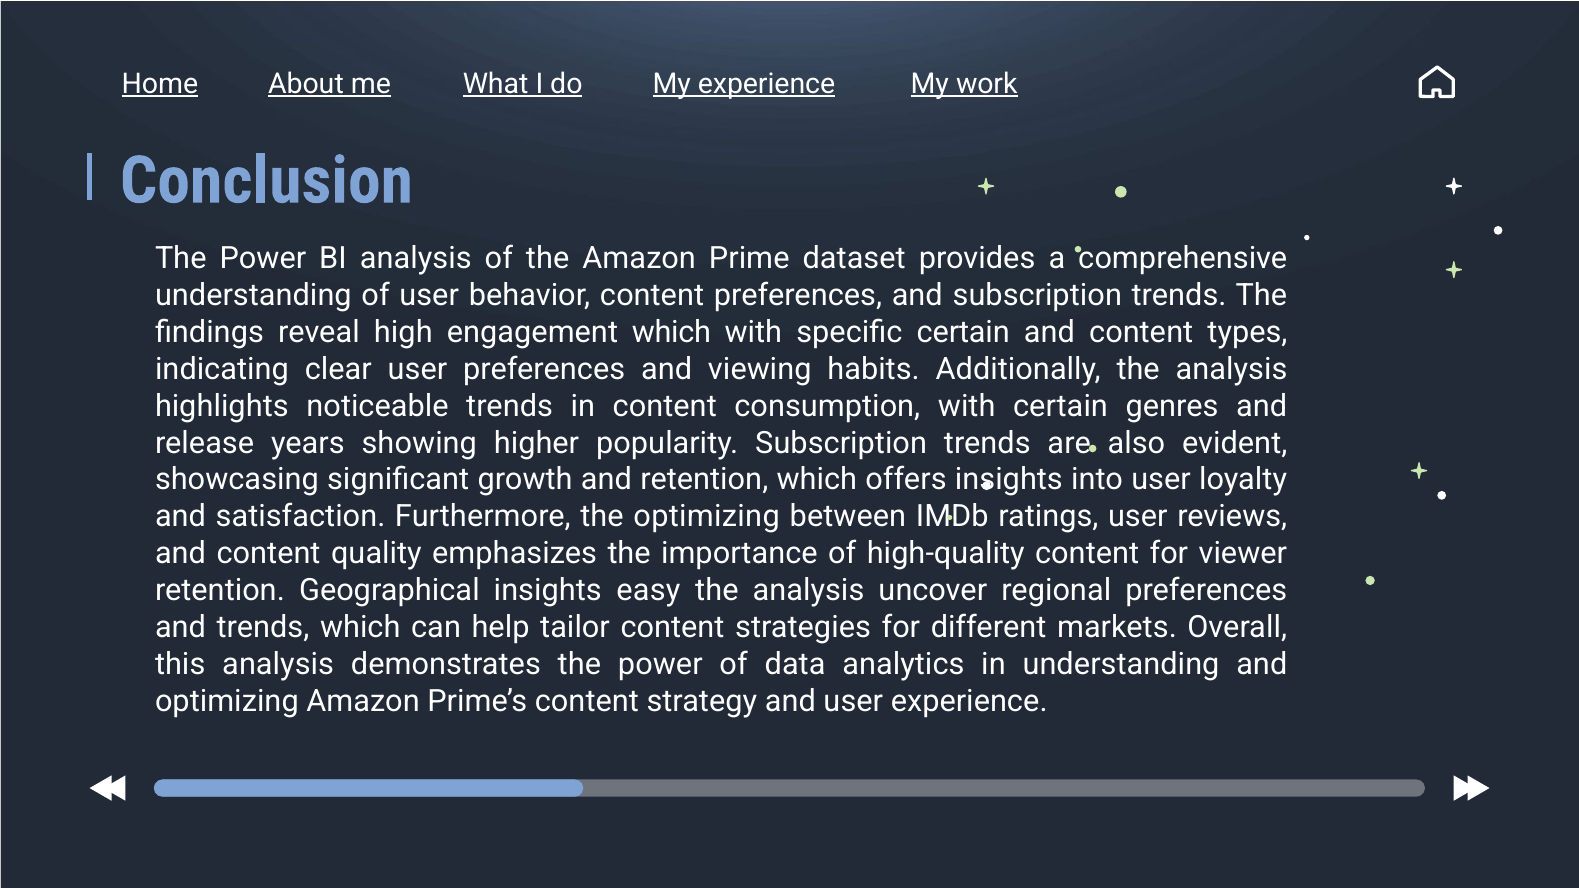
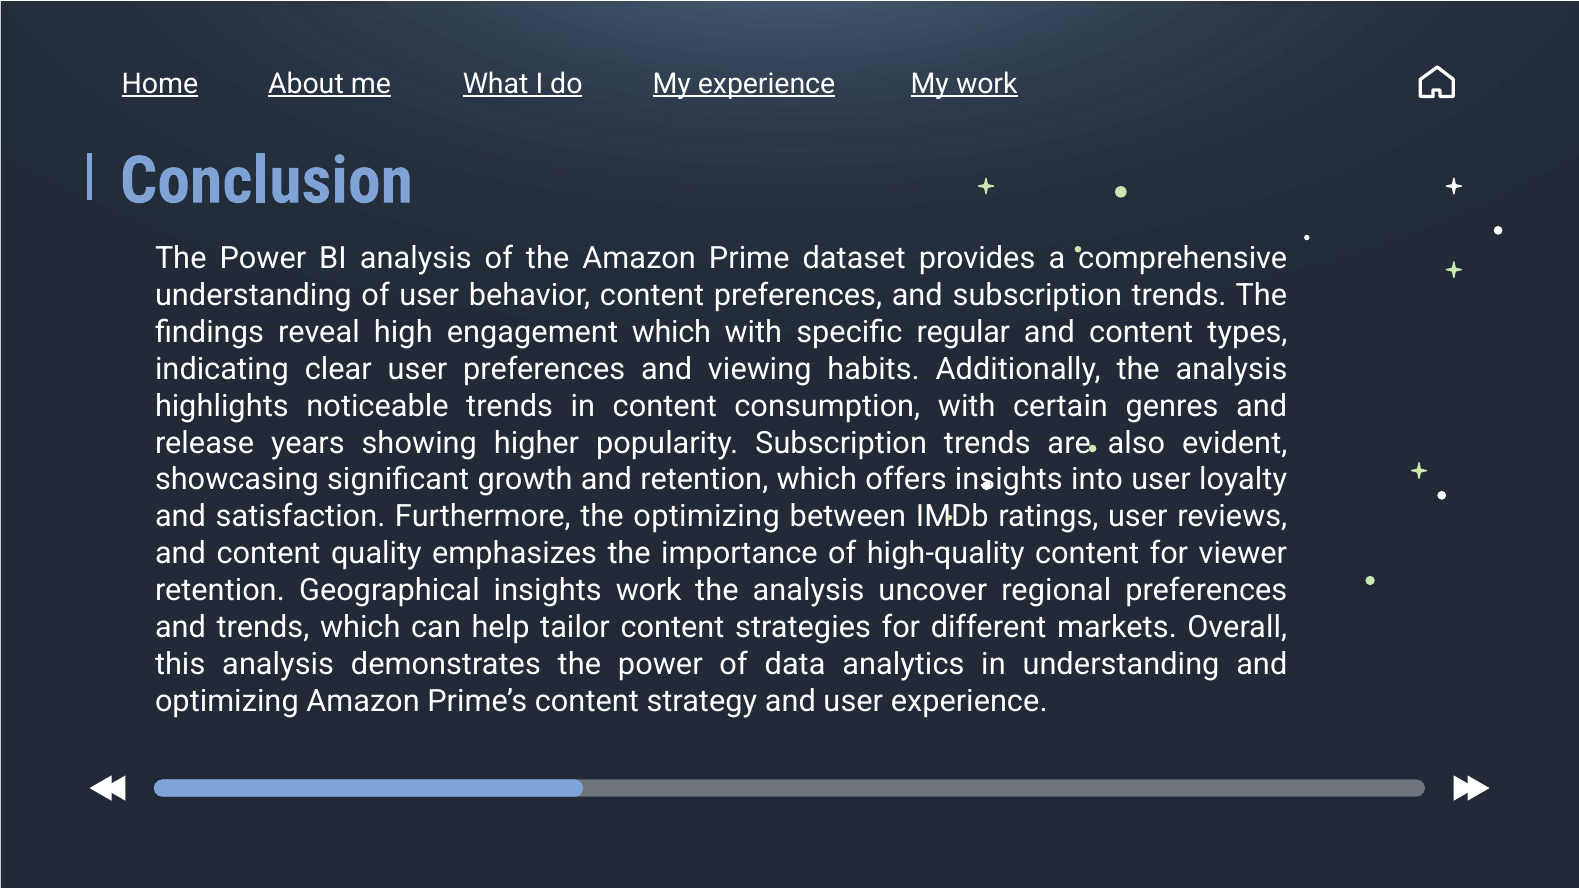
specific certain: certain -> regular
insights easy: easy -> work
